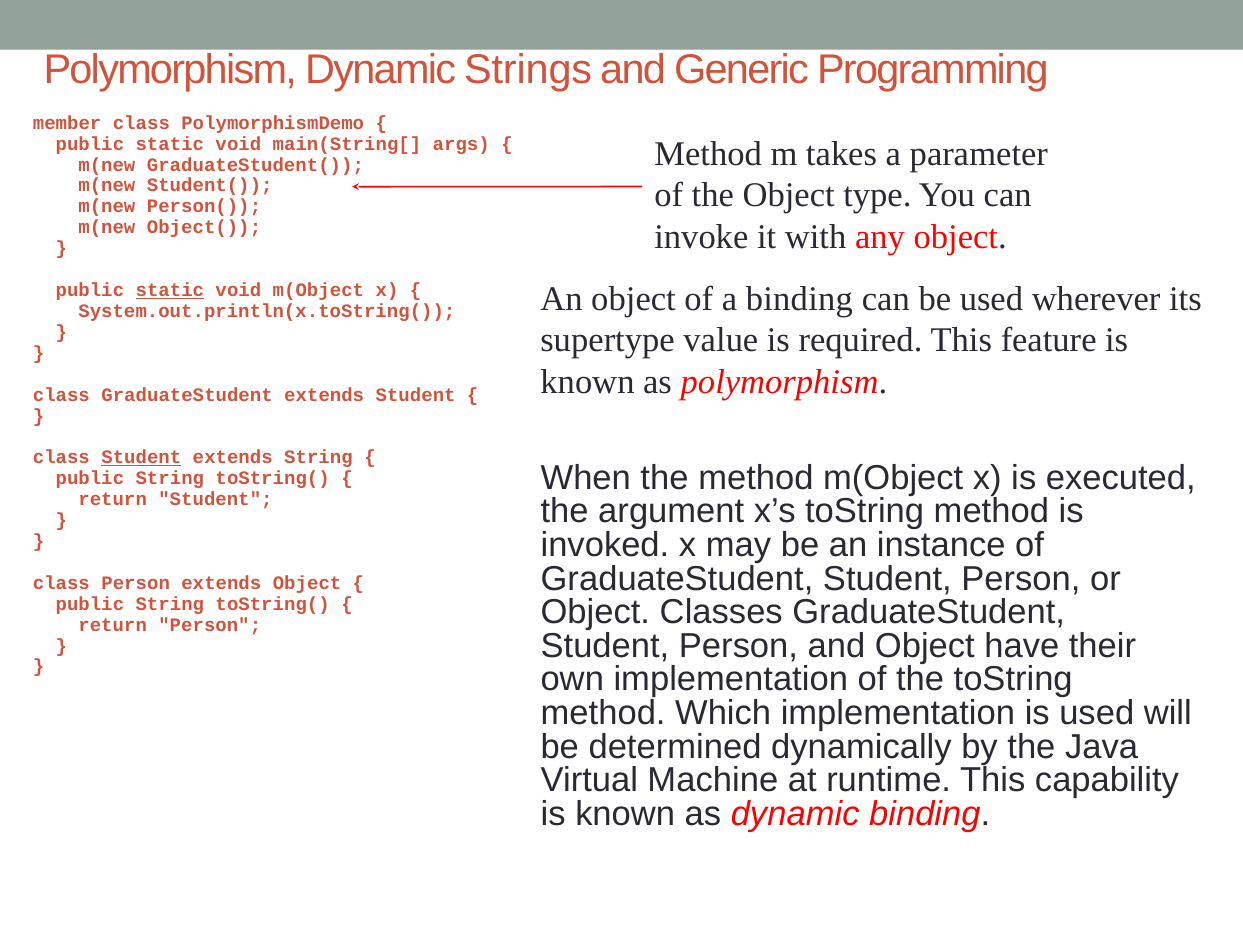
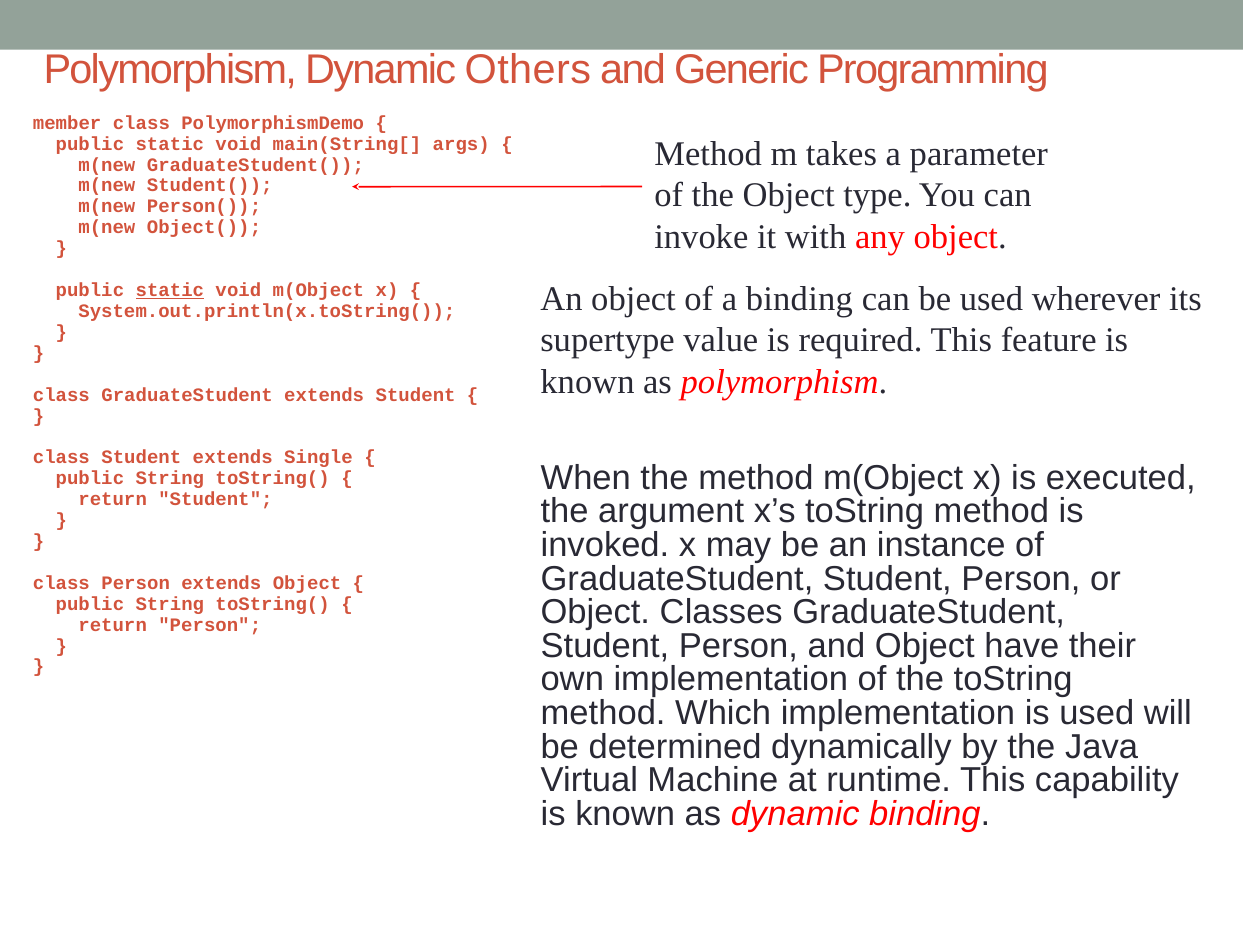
Strings: Strings -> Others
Student at (141, 457) underline: present -> none
extends String: String -> Single
